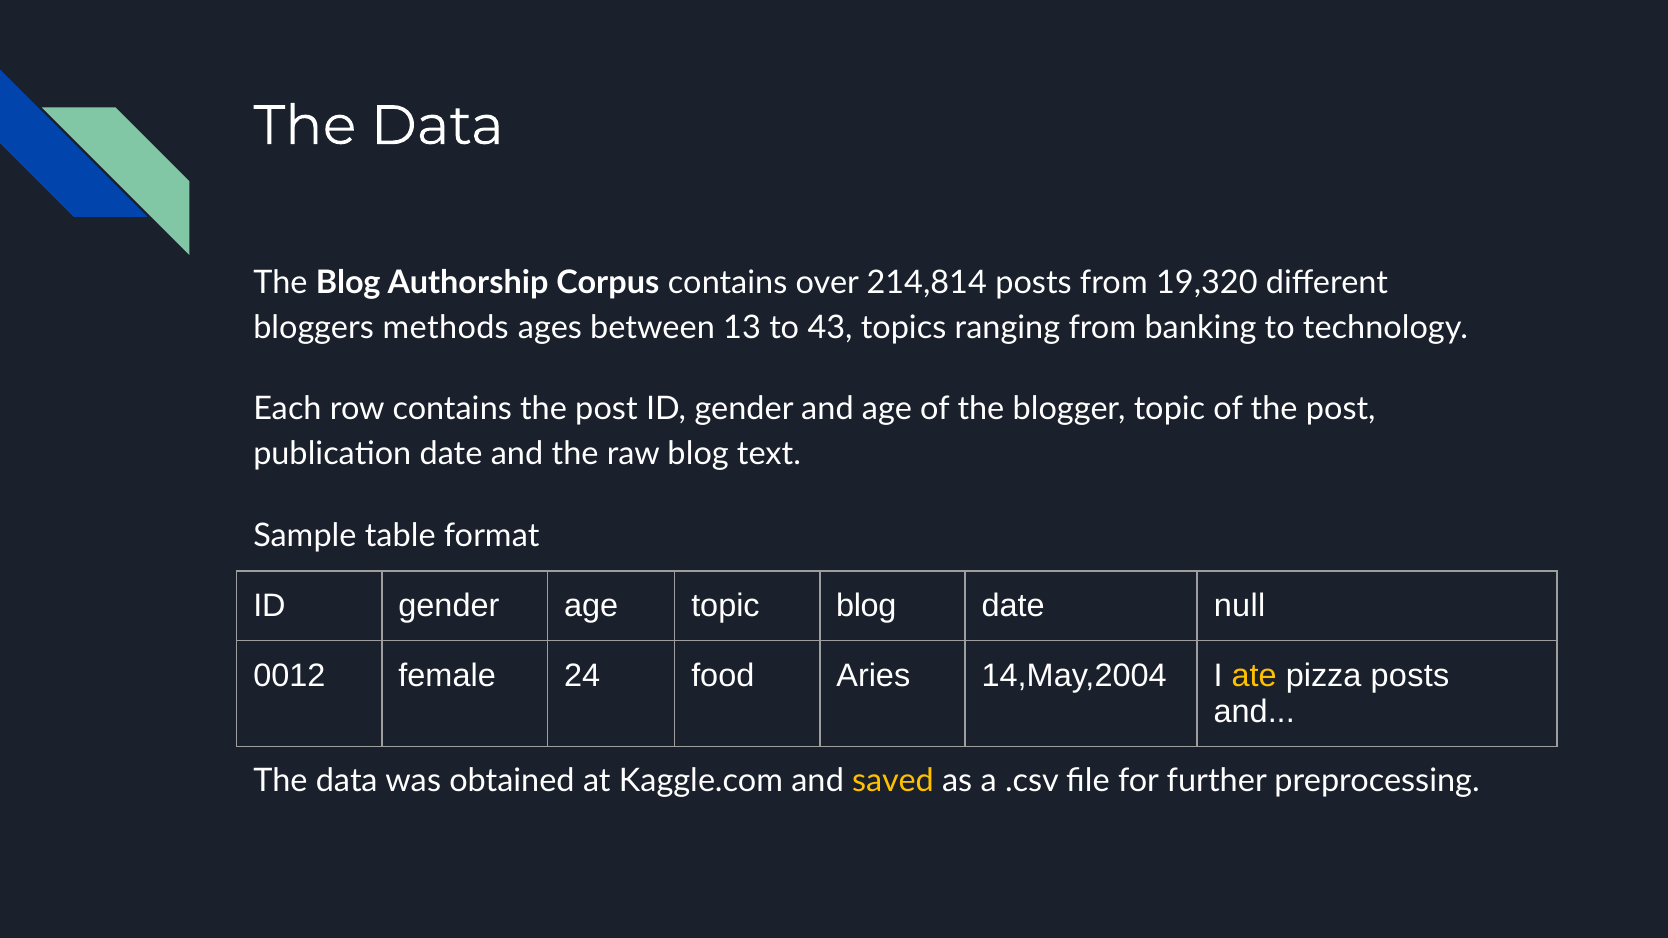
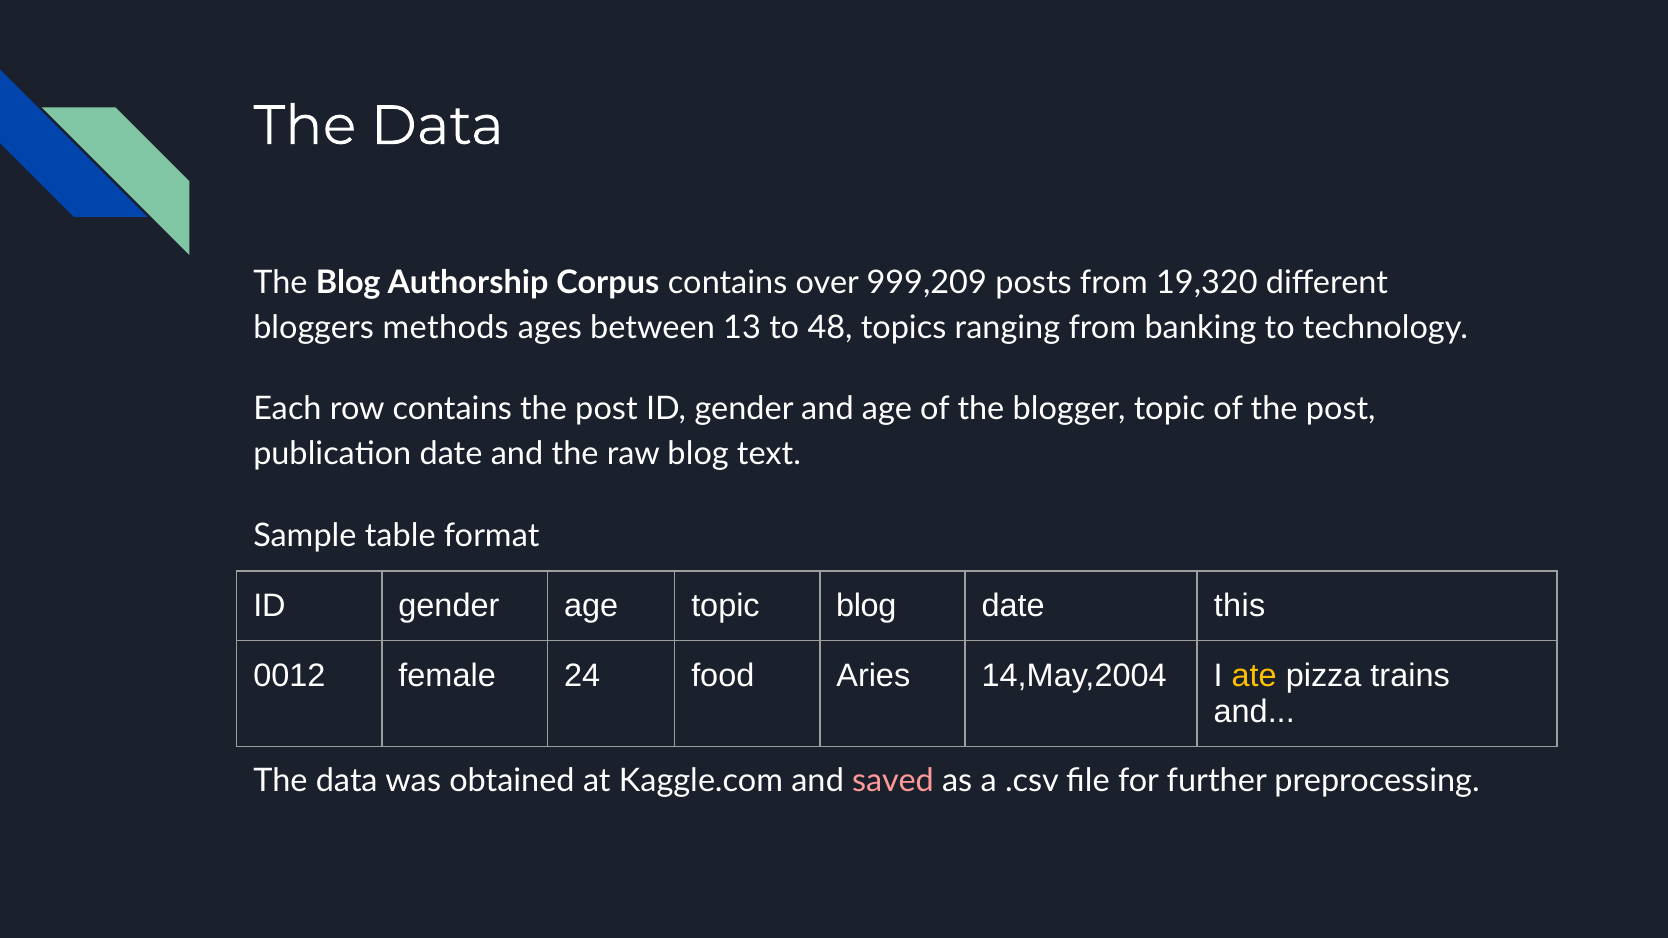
214,814: 214,814 -> 999,209
43: 43 -> 48
null: null -> this
pizza posts: posts -> trains
saved colour: yellow -> pink
